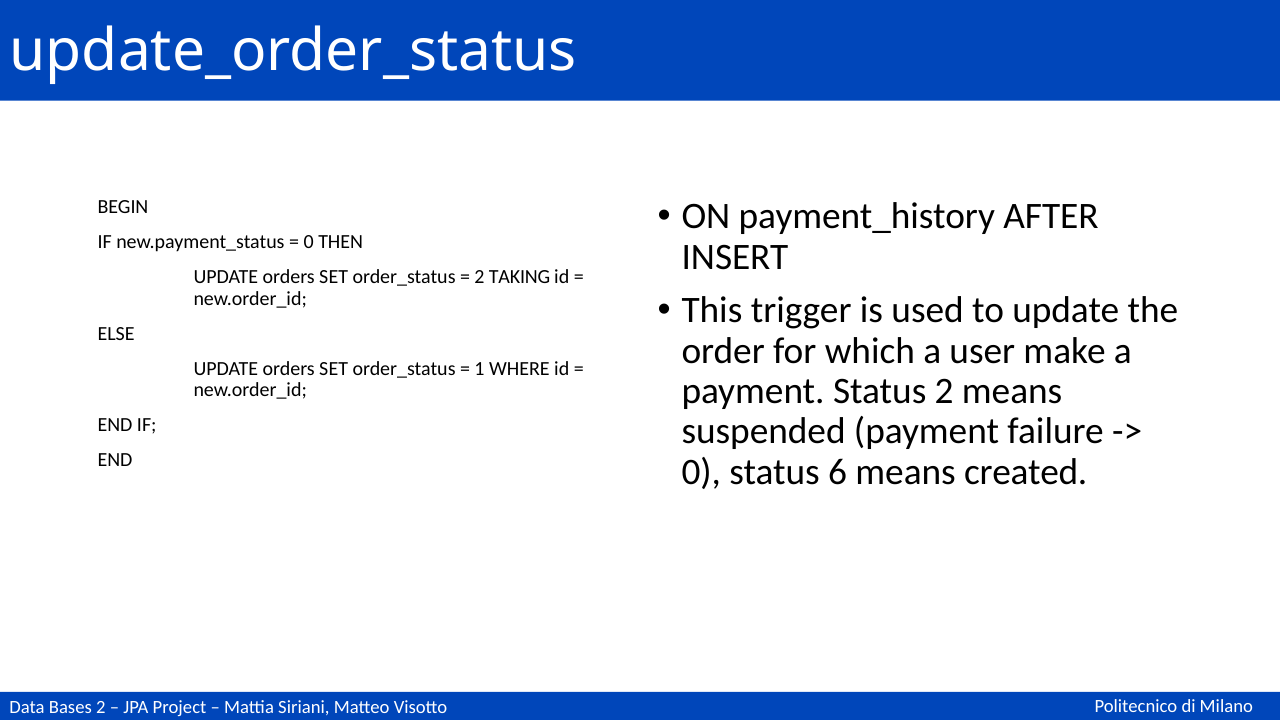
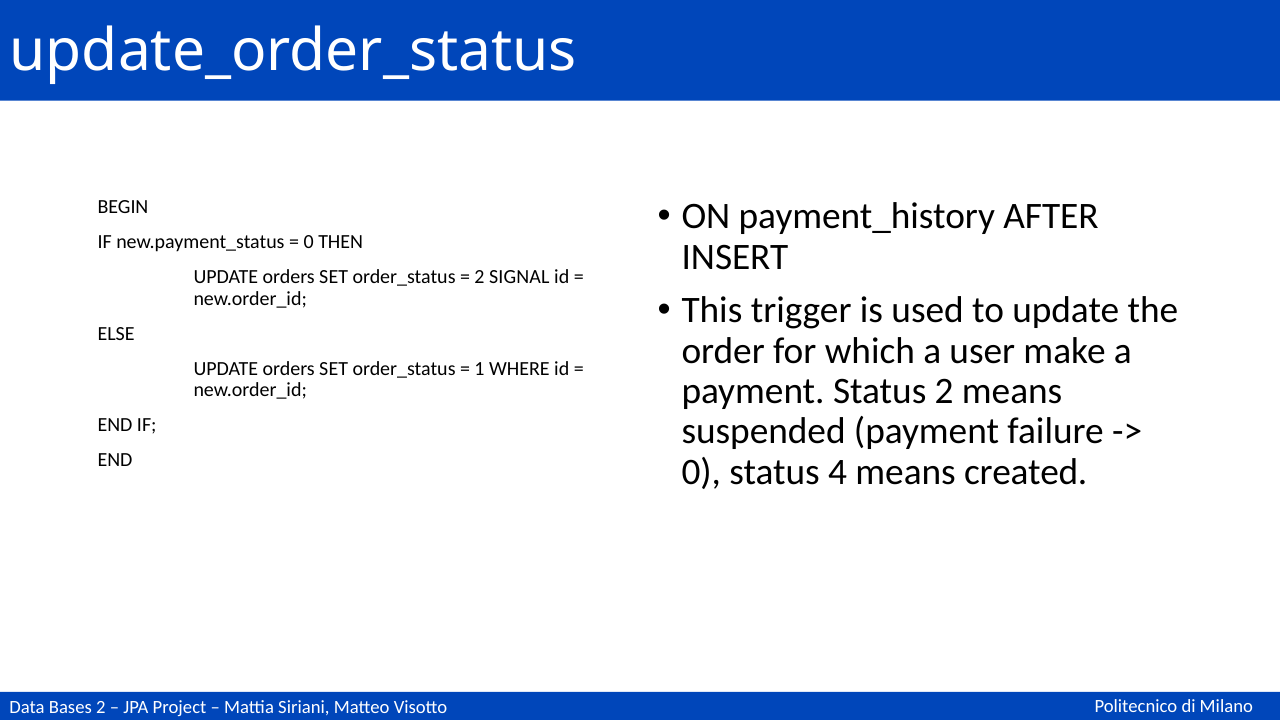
TAKING: TAKING -> SIGNAL
6: 6 -> 4
